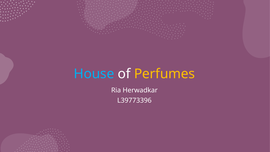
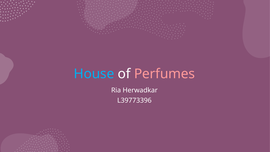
Perfumes colour: yellow -> pink
